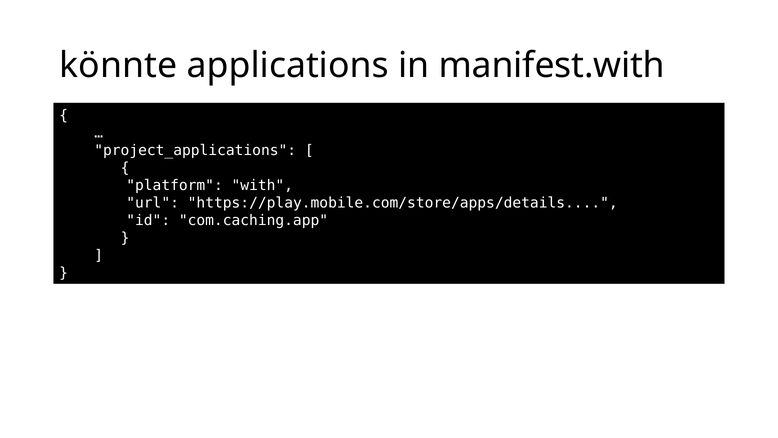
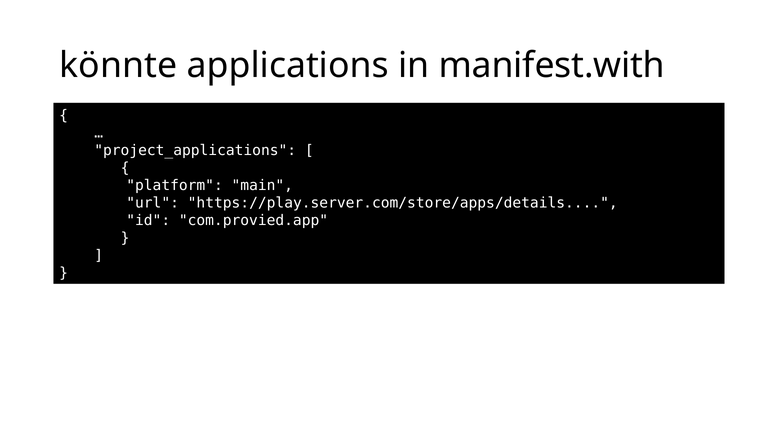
with: with -> main
https://play.mobile.com/store/apps/details: https://play.mobile.com/store/apps/details -> https://play.server.com/store/apps/details
com.caching.app: com.caching.app -> com.provied.app
